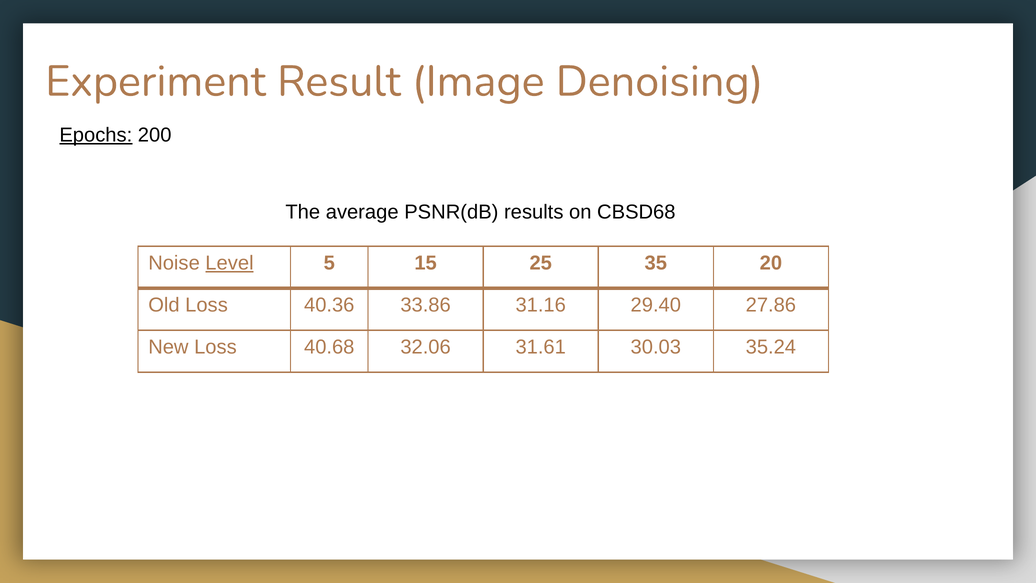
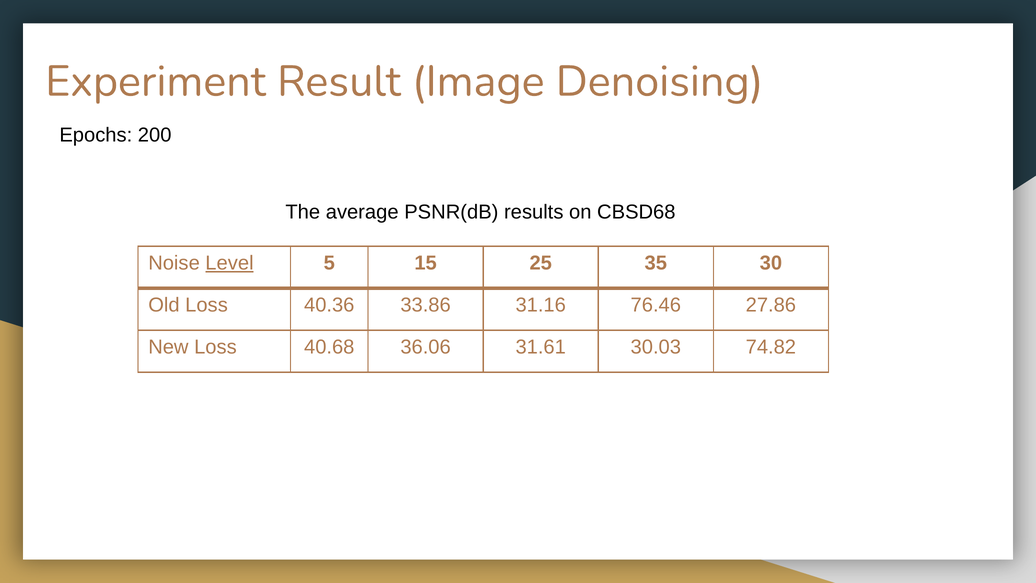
Epochs underline: present -> none
20: 20 -> 30
29.40: 29.40 -> 76.46
32.06: 32.06 -> 36.06
35.24: 35.24 -> 74.82
